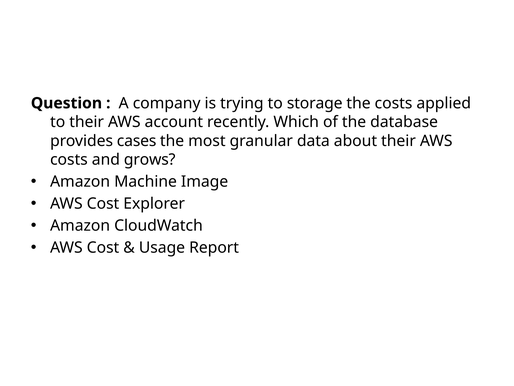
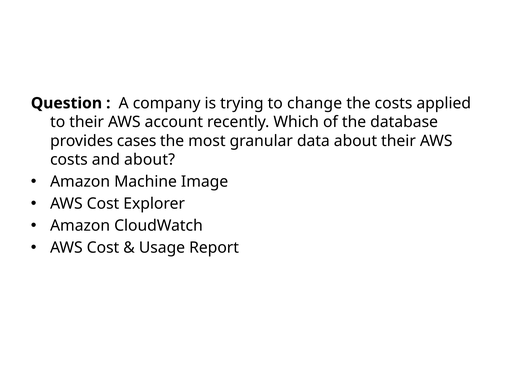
storage: storage -> change
and grows: grows -> about
